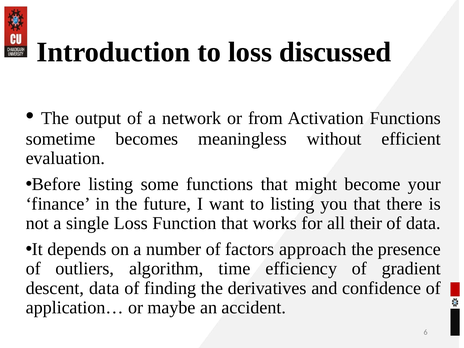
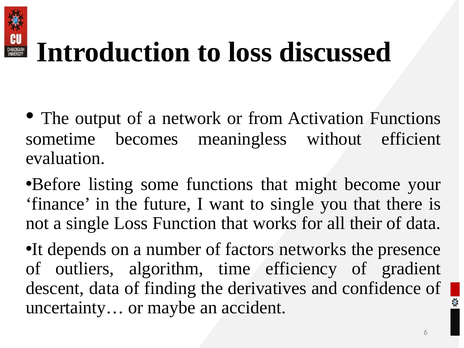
to listing: listing -> single
approach: approach -> networks
application…: application… -> uncertainty…
